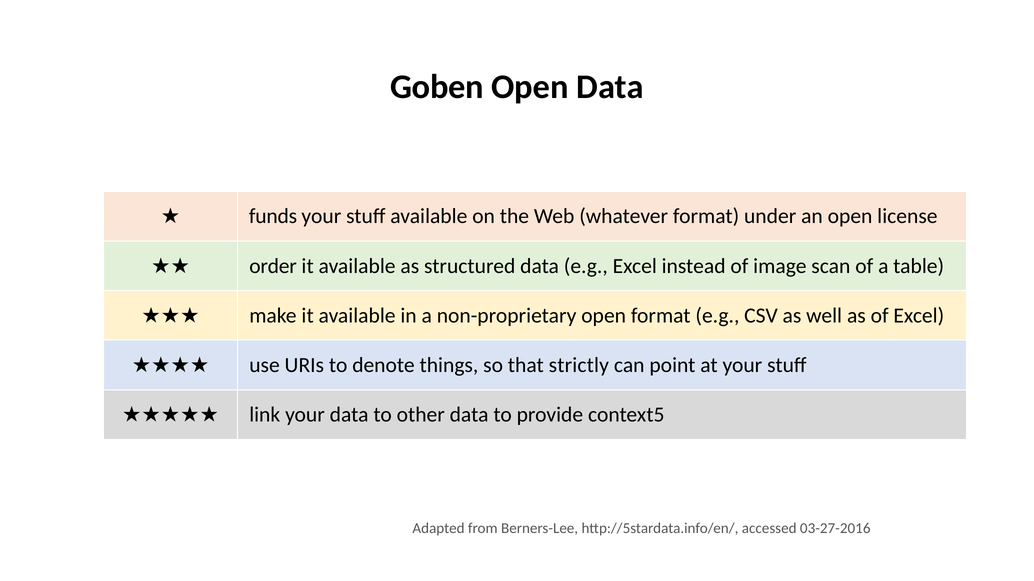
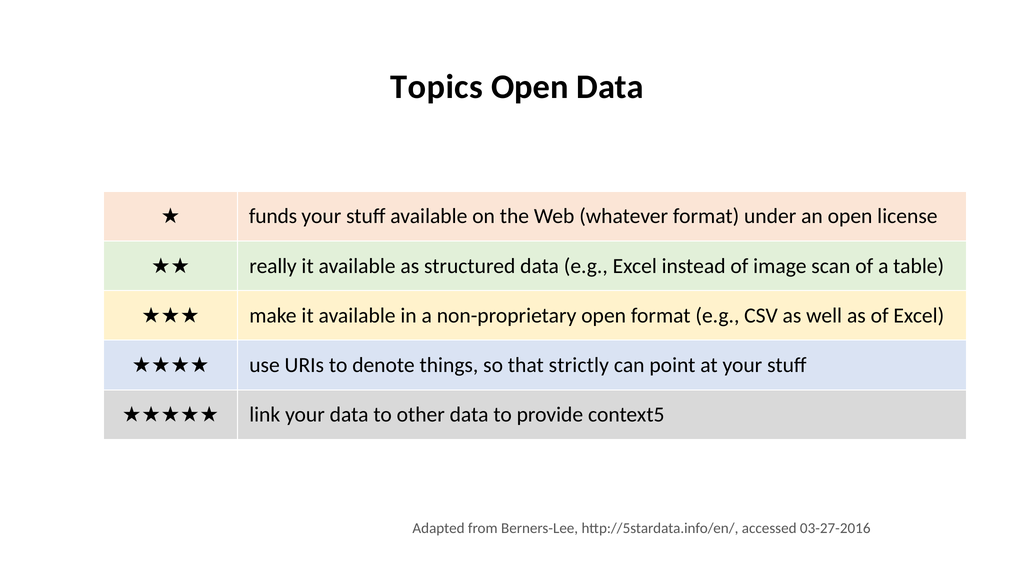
Goben: Goben -> Topics
order: order -> really
